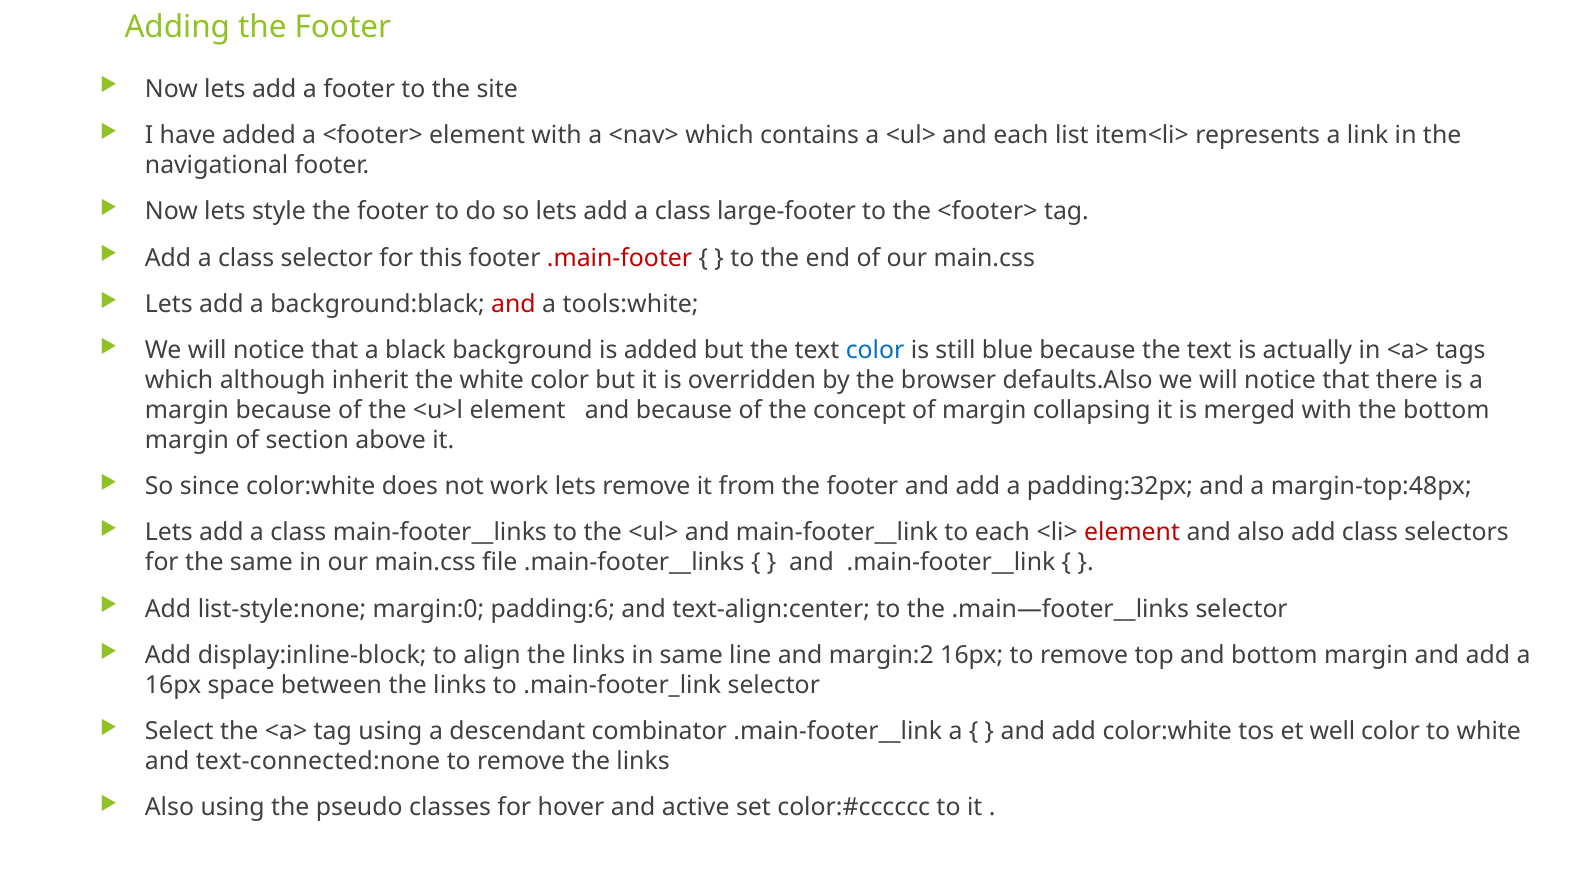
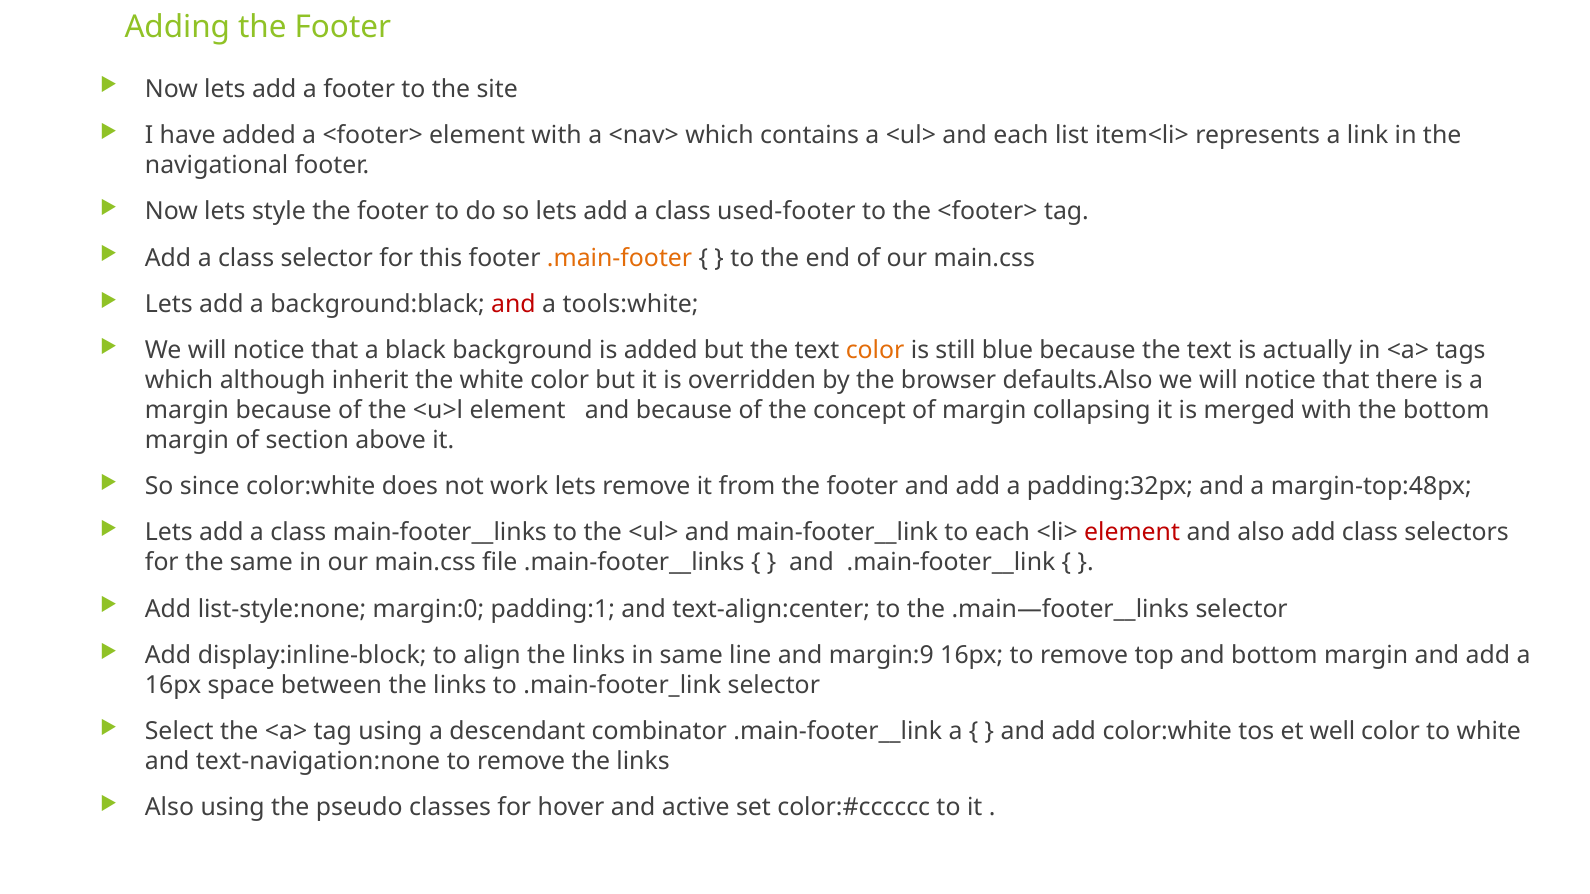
large-footer: large-footer -> used-footer
.main-footer colour: red -> orange
color at (875, 351) colour: blue -> orange
padding:6: padding:6 -> padding:1
margin:2: margin:2 -> margin:9
text-connected:none: text-connected:none -> text-navigation:none
